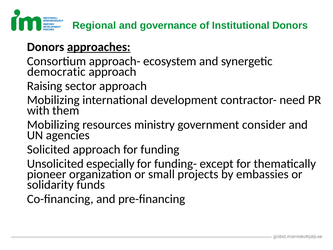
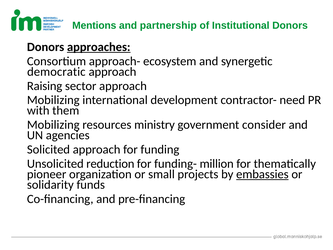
Regional: Regional -> Mentions
governance: governance -> partnership
especially: especially -> reduction
except: except -> million
embassies underline: none -> present
